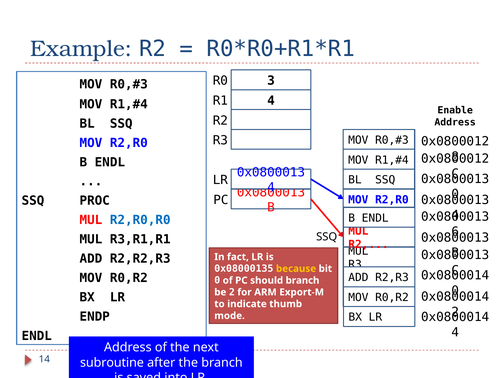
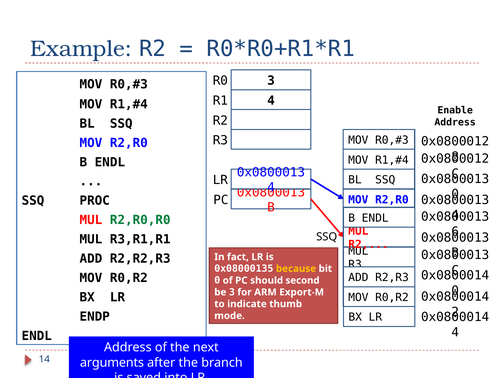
R2,R0,R0 colour: blue -> green
should branch: branch -> second
be 2: 2 -> 3
subroutine: subroutine -> arguments
